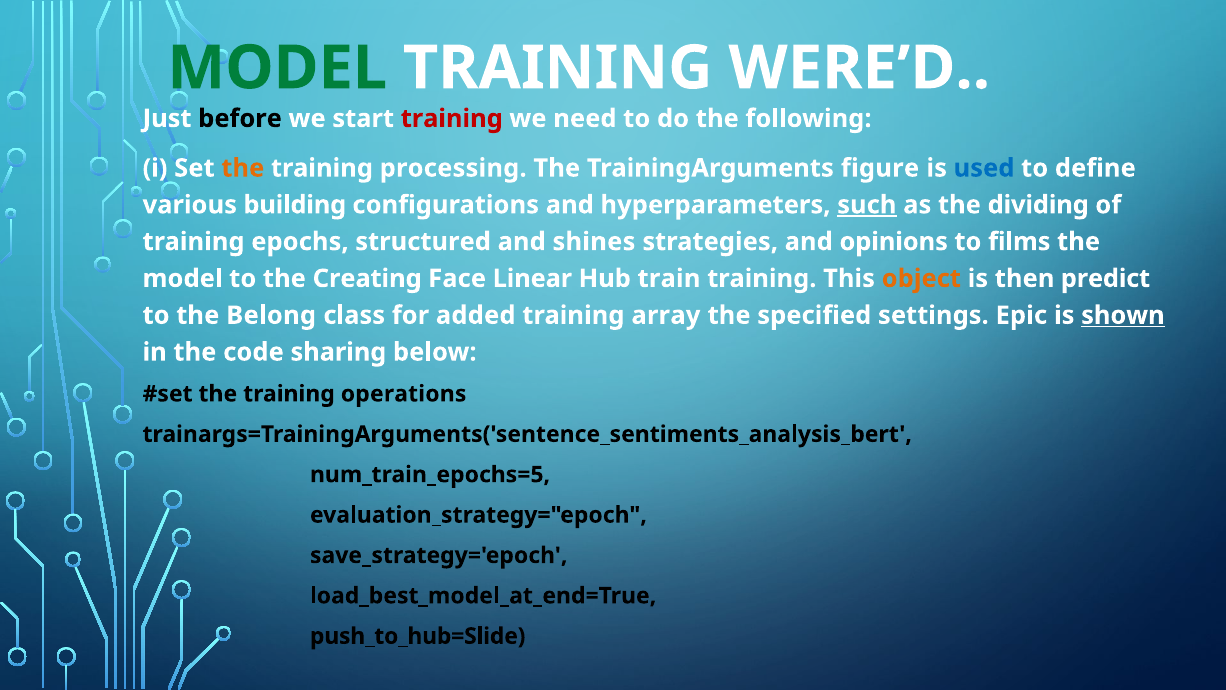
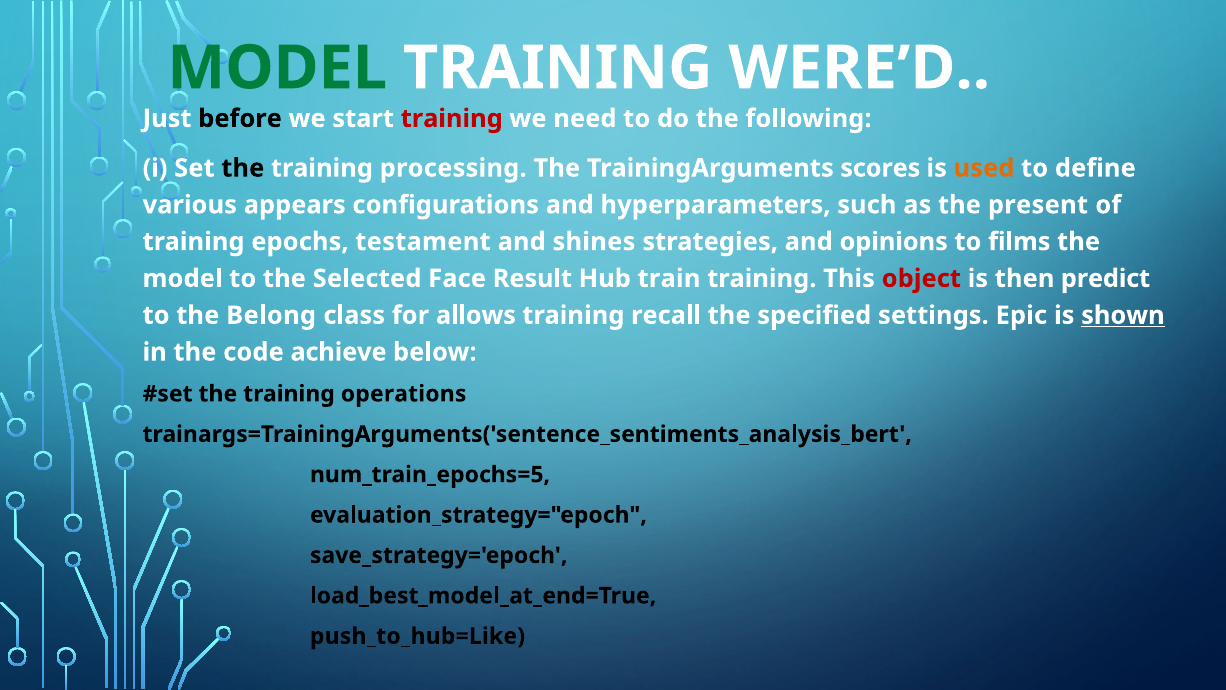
the at (243, 168) colour: orange -> black
figure: figure -> scores
used colour: blue -> orange
building: building -> appears
such underline: present -> none
dividing: dividing -> present
structured: structured -> testament
Creating: Creating -> Selected
Linear: Linear -> Result
object colour: orange -> red
added: added -> allows
array: array -> recall
sharing: sharing -> achieve
push_to_hub=Slide: push_to_hub=Slide -> push_to_hub=Like
